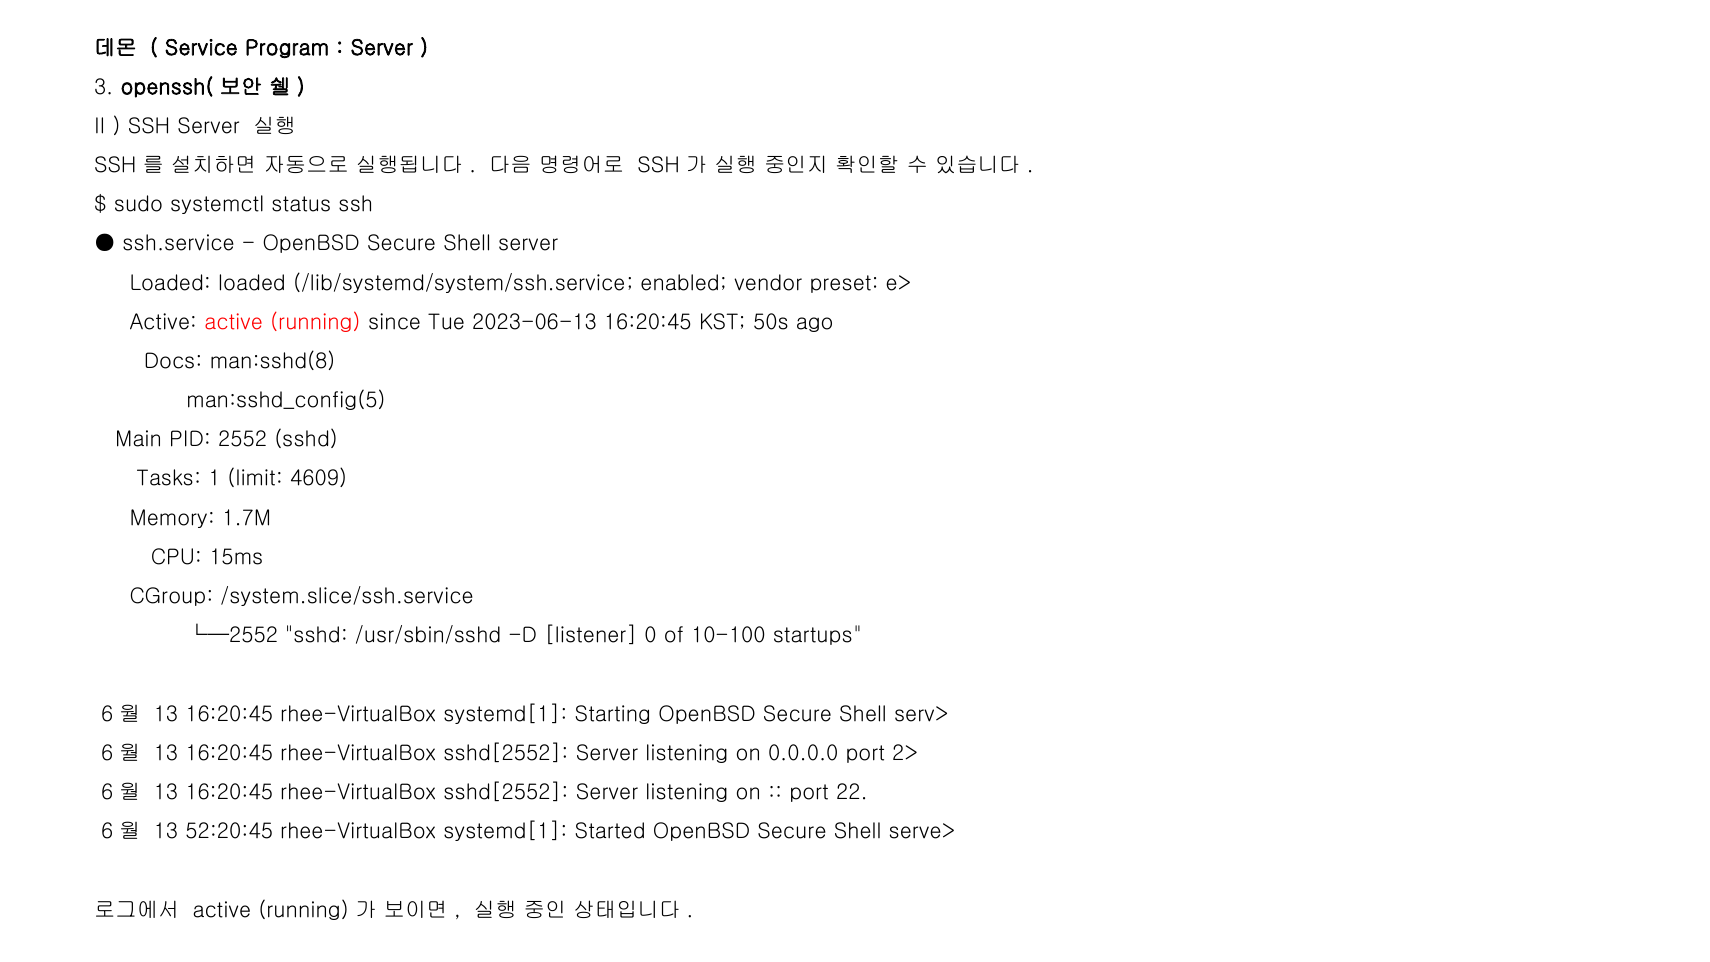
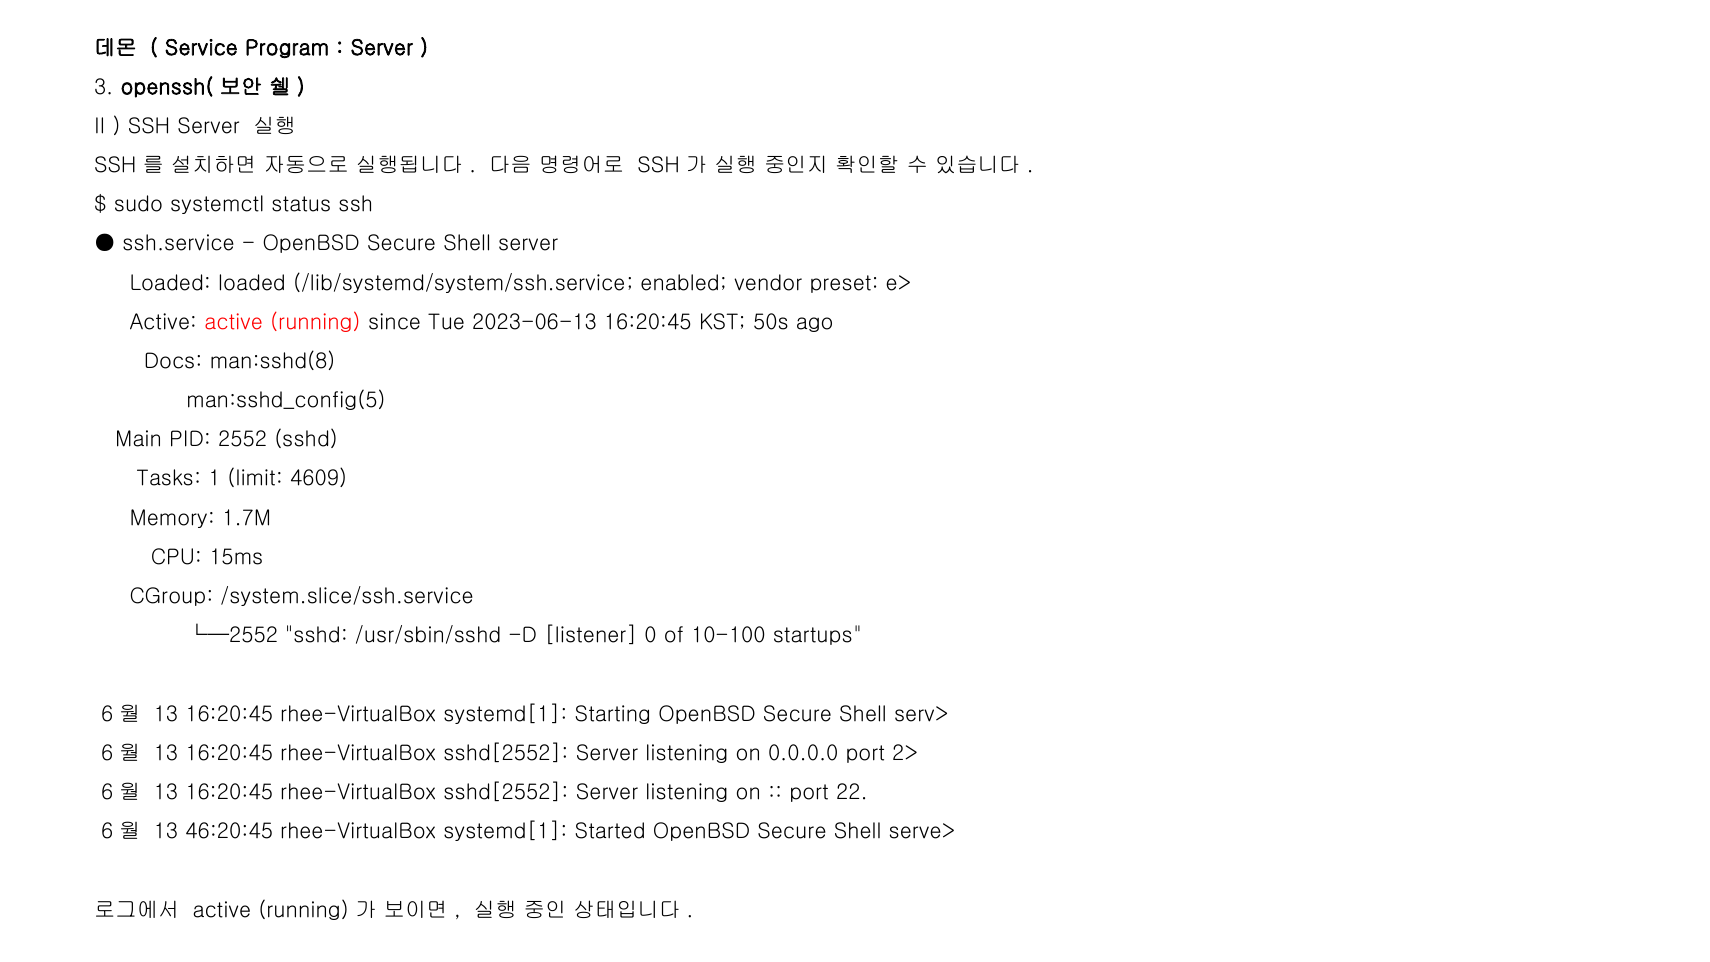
52:20:45: 52:20:45 -> 46:20:45
